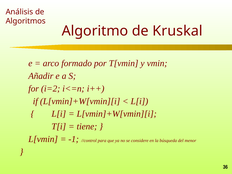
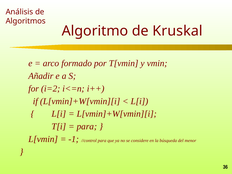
tiene at (87, 126): tiene -> para
